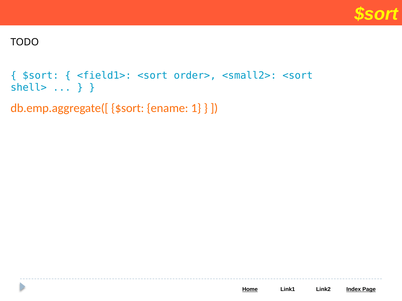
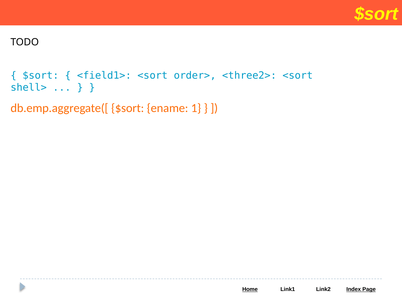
<small2>: <small2> -> <three2>
